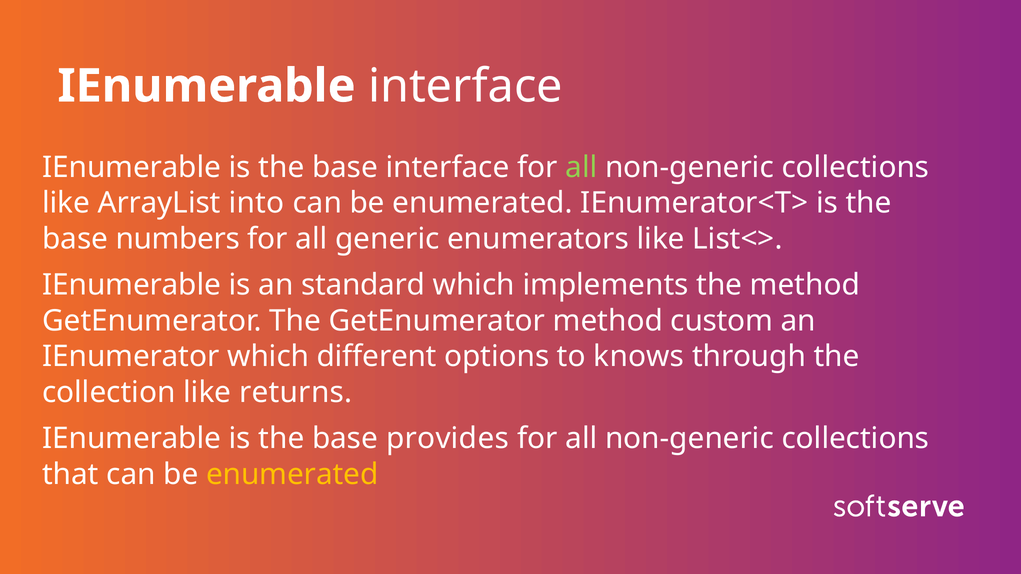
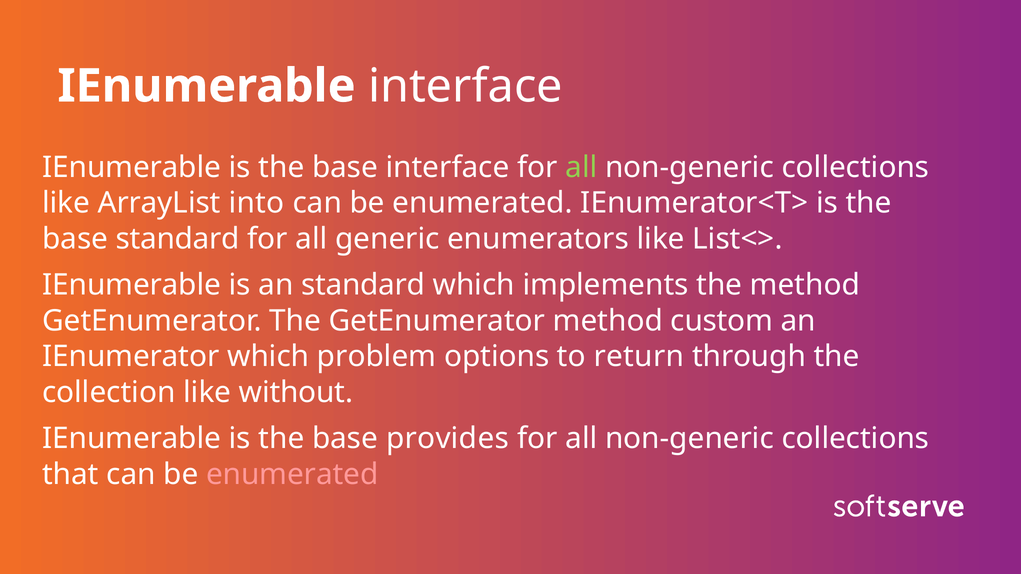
base numbers: numbers -> standard
different: different -> problem
knows: knows -> return
returns: returns -> without
enumerated at (292, 475) colour: yellow -> pink
